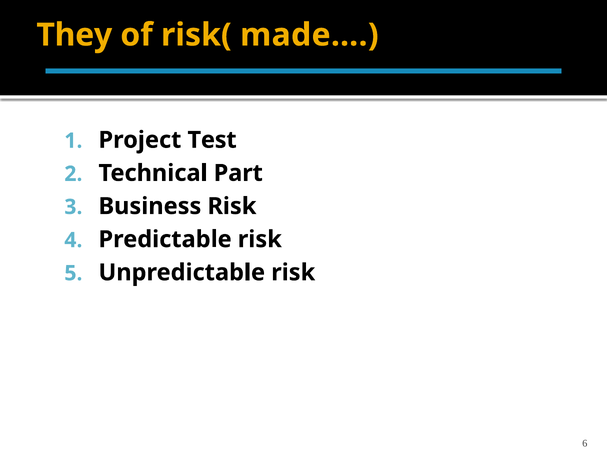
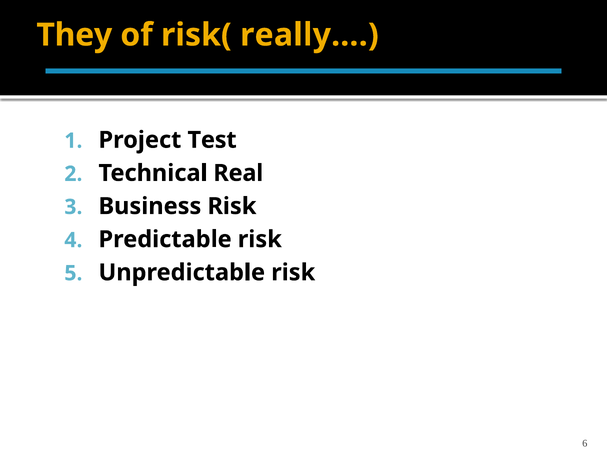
made…: made… -> really…
Part: Part -> Real
